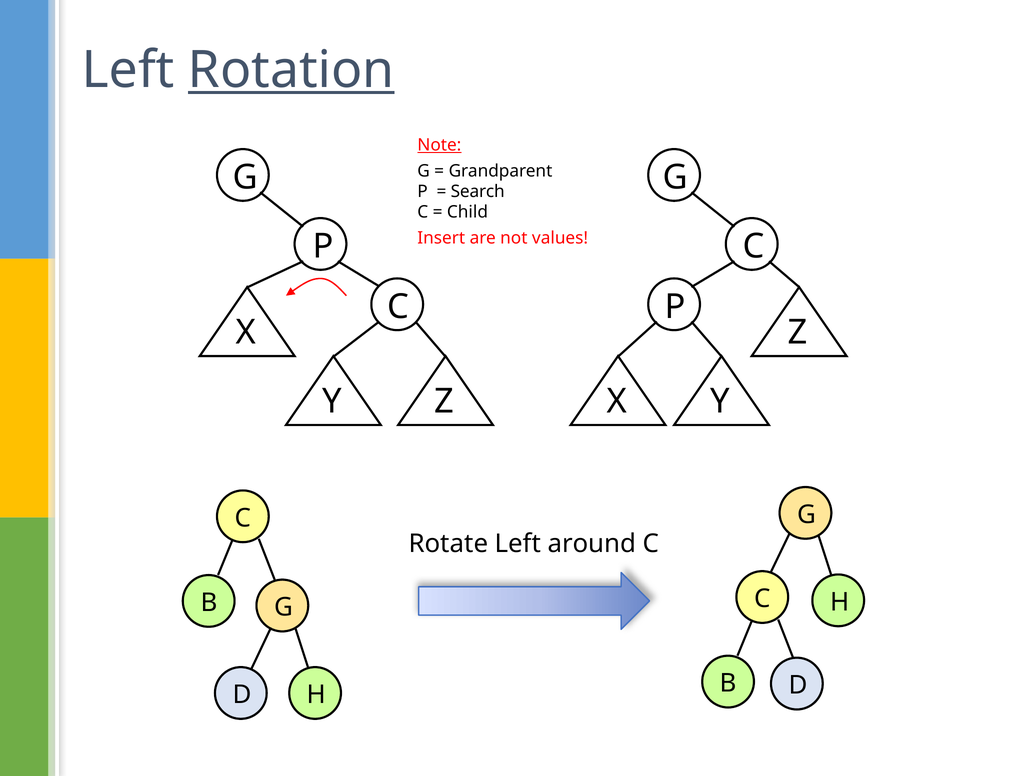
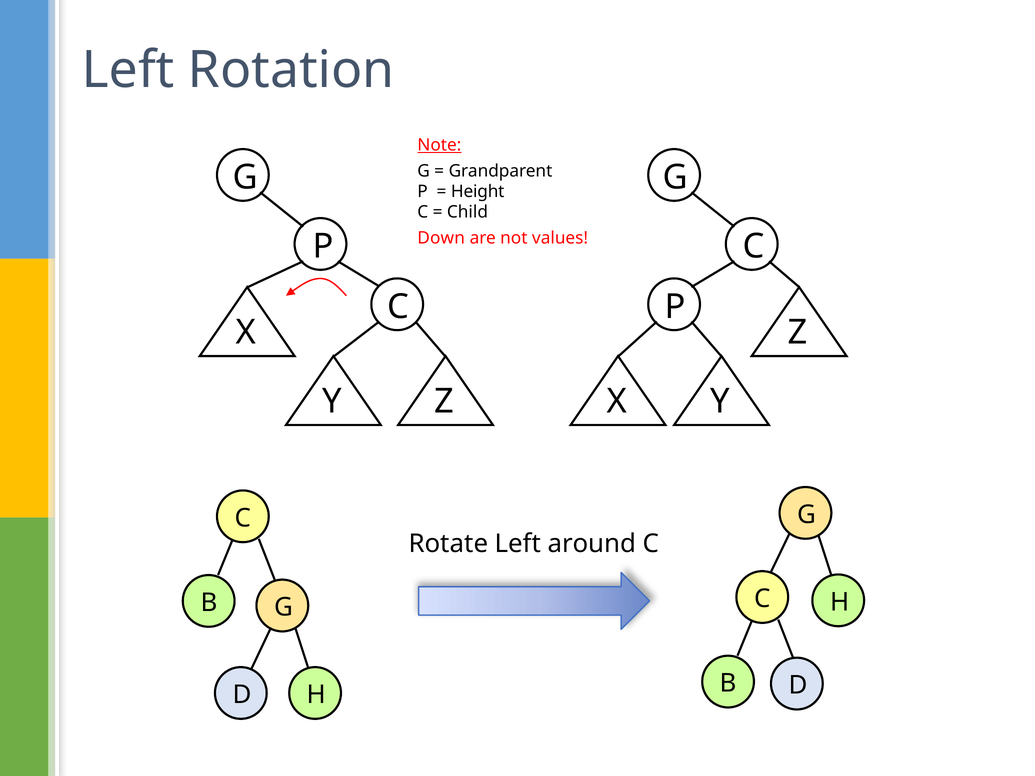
Rotation underline: present -> none
Search: Search -> Height
Insert: Insert -> Down
